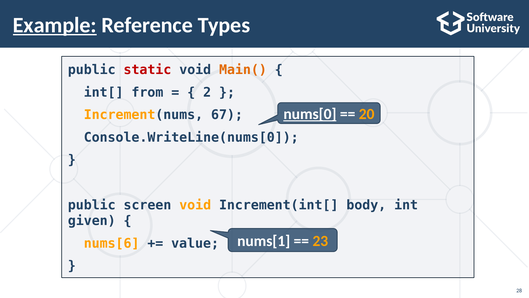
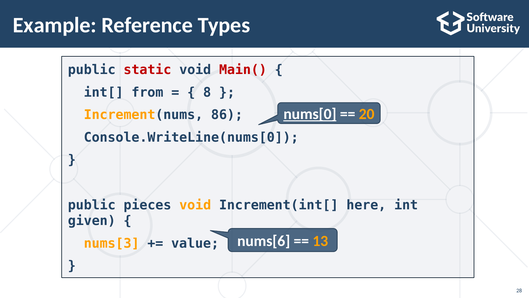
Example underline: present -> none
Main( colour: orange -> red
2: 2 -> 8
67: 67 -> 86
screen: screen -> pieces
body: body -> here
nums[1: nums[1 -> nums[6
23: 23 -> 13
nums[6: nums[6 -> nums[3
